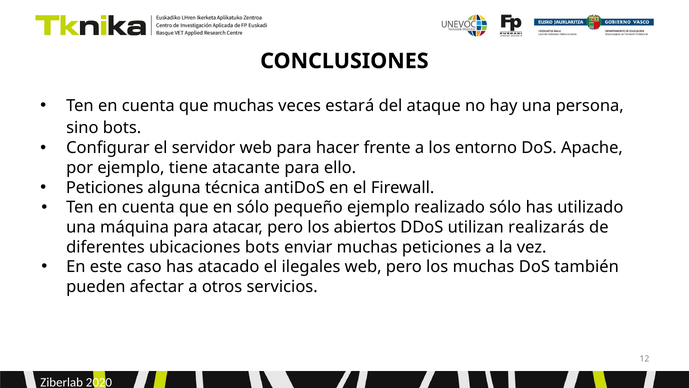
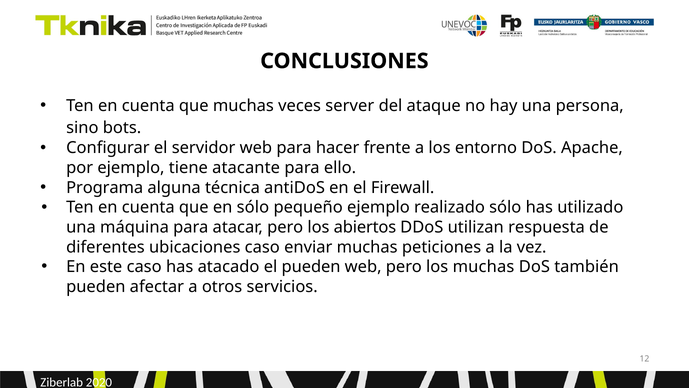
estará: estará -> server
Peticiones at (105, 187): Peticiones -> Programa
realizarás: realizarás -> respuesta
ubicaciones bots: bots -> caso
el ilegales: ilegales -> pueden
